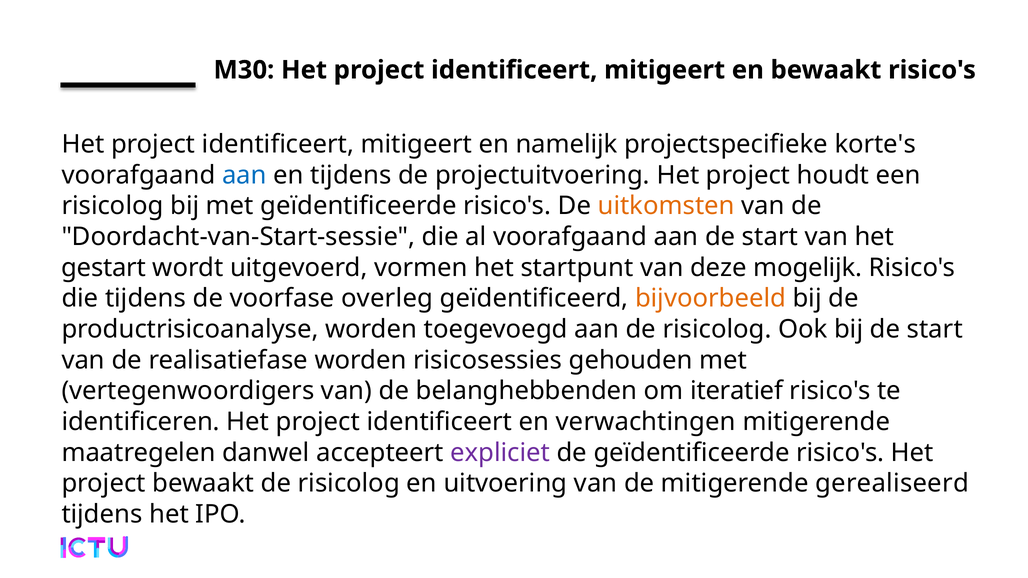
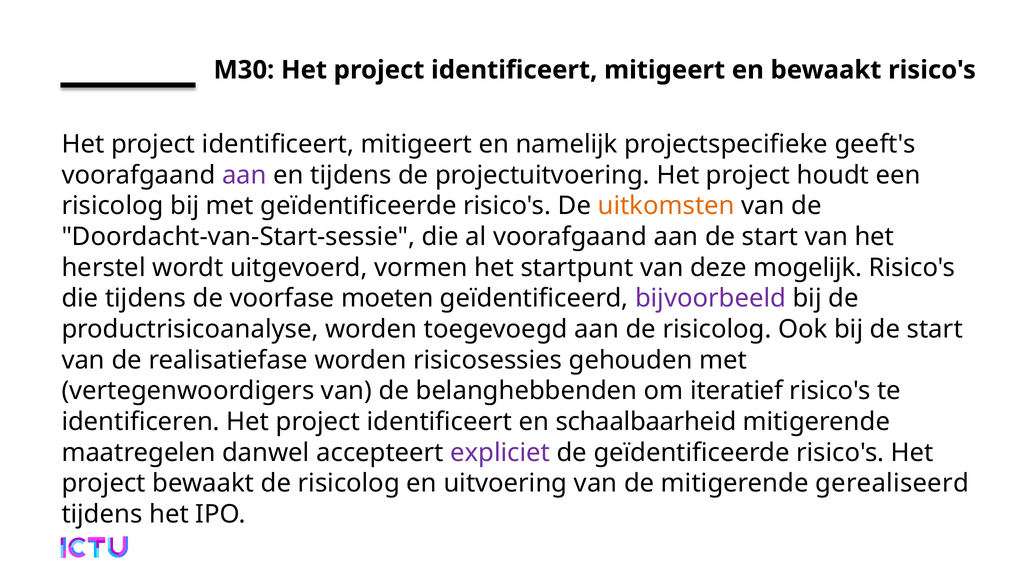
korte's: korte's -> geeft's
aan at (244, 175) colour: blue -> purple
gestart: gestart -> herstel
overleg: overleg -> moeten
bijvoorbeeld colour: orange -> purple
verwachtingen: verwachtingen -> schaalbaarheid
